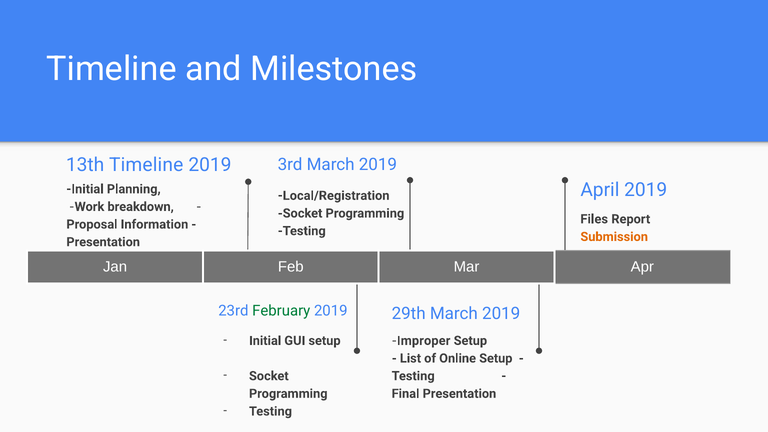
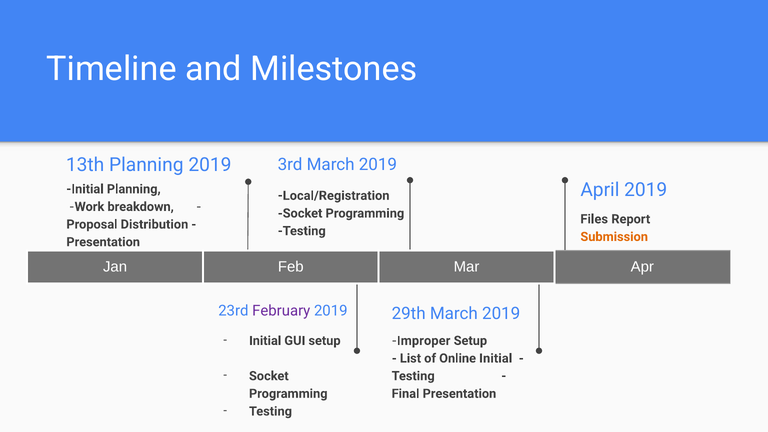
13th Timeline: Timeline -> Planning
Information: Information -> Distribution
February colour: green -> purple
Online Setup: Setup -> Initial
